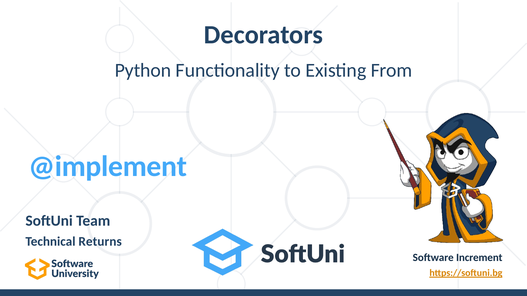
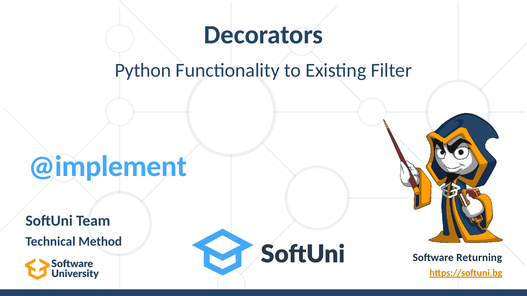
From: From -> Filter
Returns: Returns -> Method
Increment: Increment -> Returning
